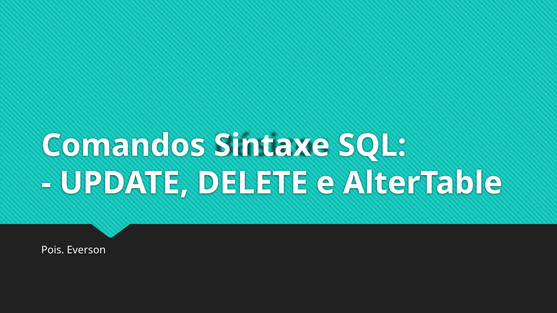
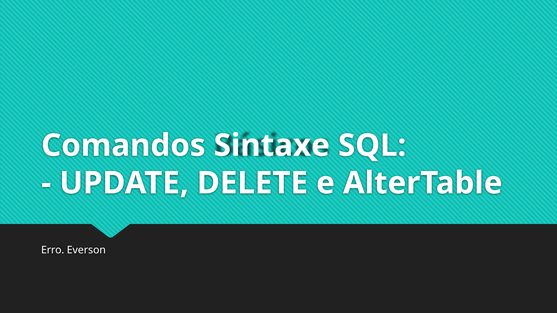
Pois: Pois -> Erro
